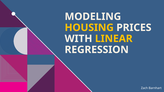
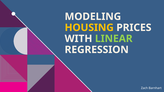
LINEAR colour: yellow -> light green
